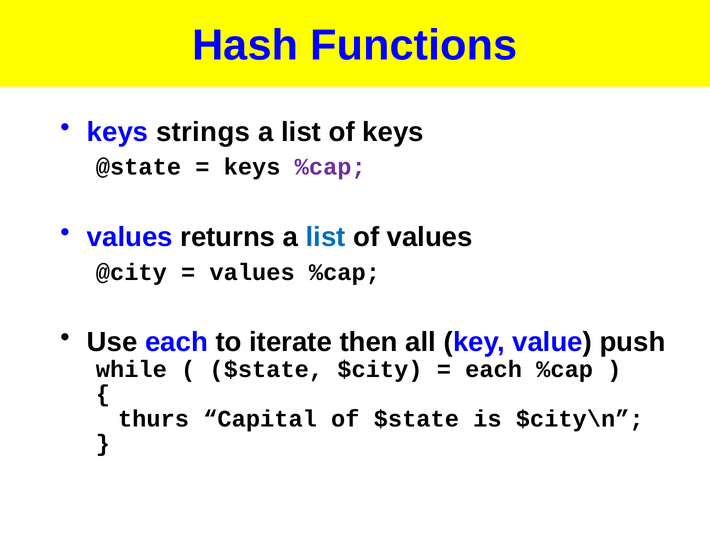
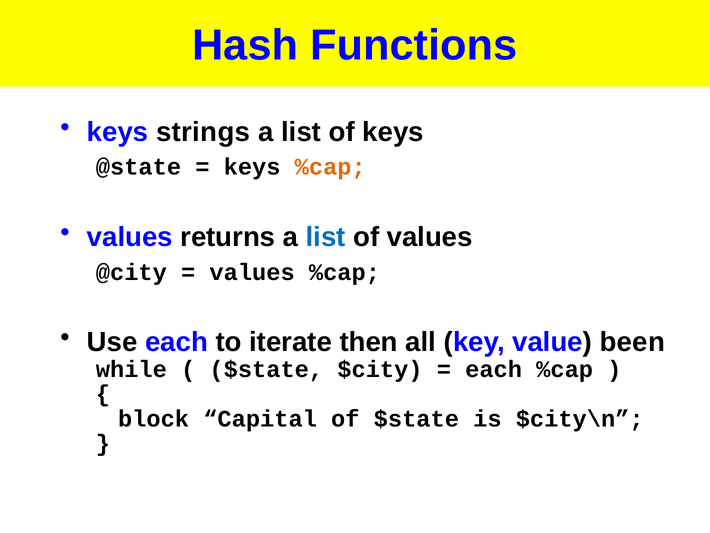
%cap at (330, 167) colour: purple -> orange
push: push -> been
thurs: thurs -> block
